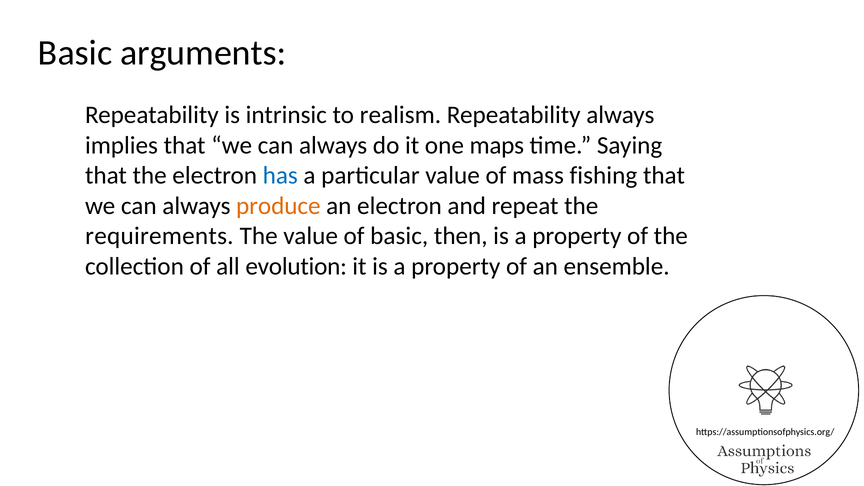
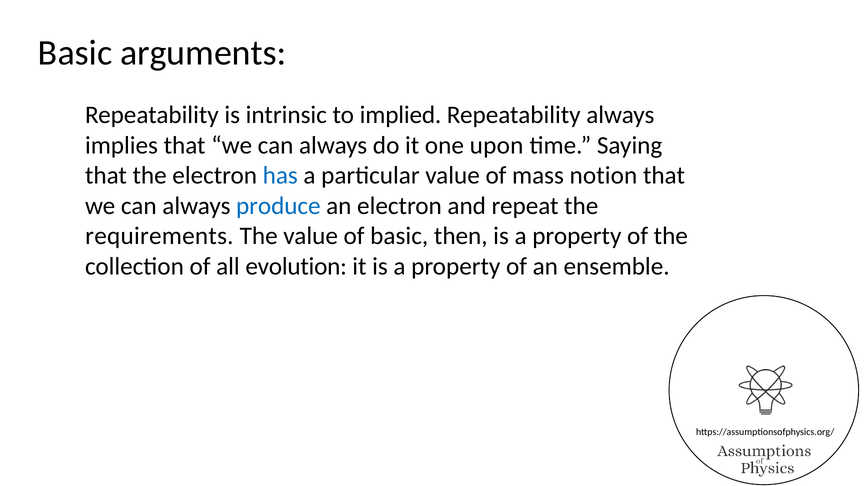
realism: realism -> implied
maps: maps -> upon
fishing: fishing -> notion
produce colour: orange -> blue
